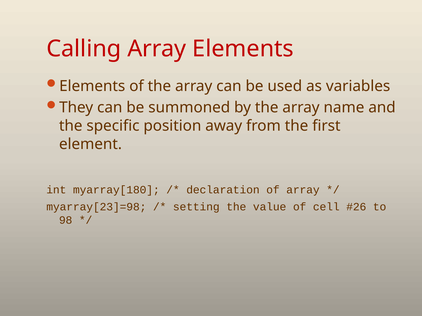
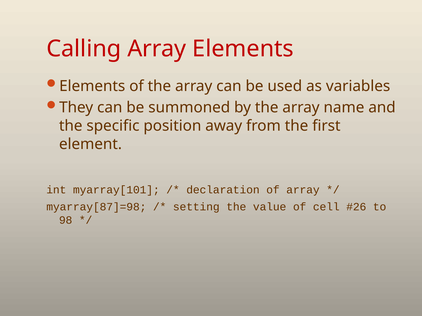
myarray[180: myarray[180 -> myarray[101
myarray[23]=98: myarray[23]=98 -> myarray[87]=98
